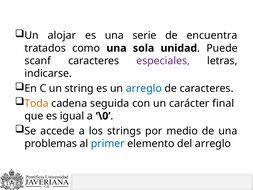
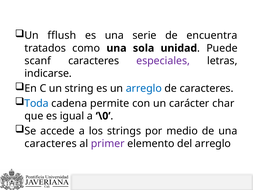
alojar: alojar -> fflush
Toda colour: orange -> blue
seguida: seguida -> permite
final: final -> char
problemas at (51, 143): problemas -> caracteres
primer colour: blue -> purple
